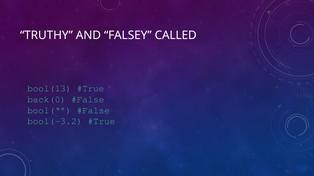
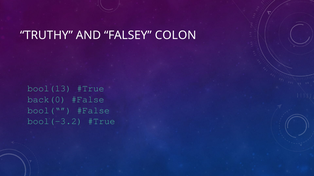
CALLED: CALLED -> COLON
